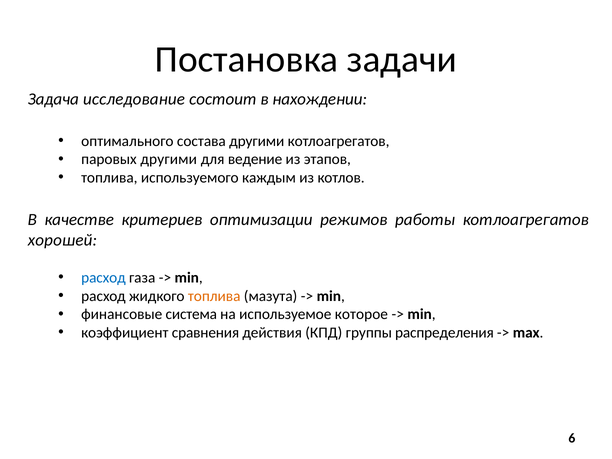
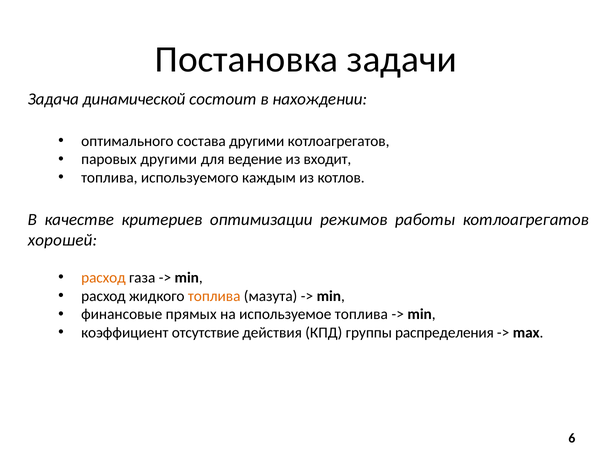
исследование: исследование -> динамической
этапов: этапов -> входит
расход at (103, 278) colour: blue -> orange
система: система -> прямых
используемое которое: которое -> топлива
сравнения: сравнения -> отсутствие
